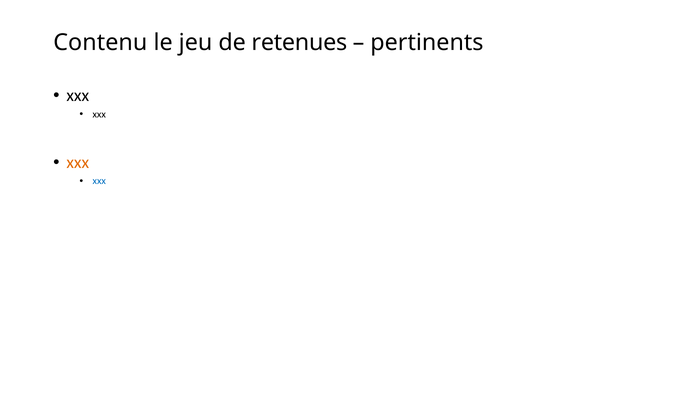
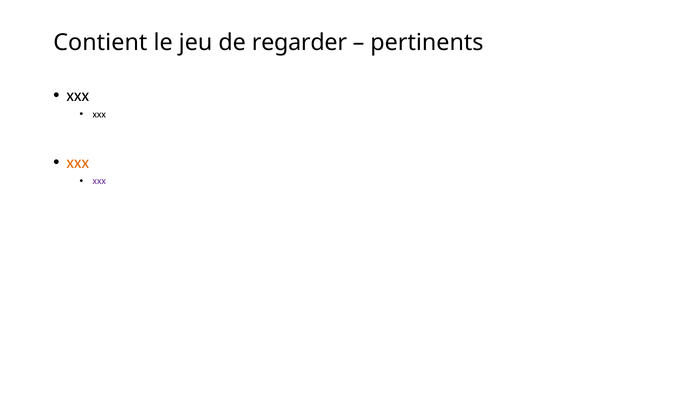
Contenu: Contenu -> Contient
retenues: retenues -> regarder
xxx at (99, 181) colour: blue -> purple
